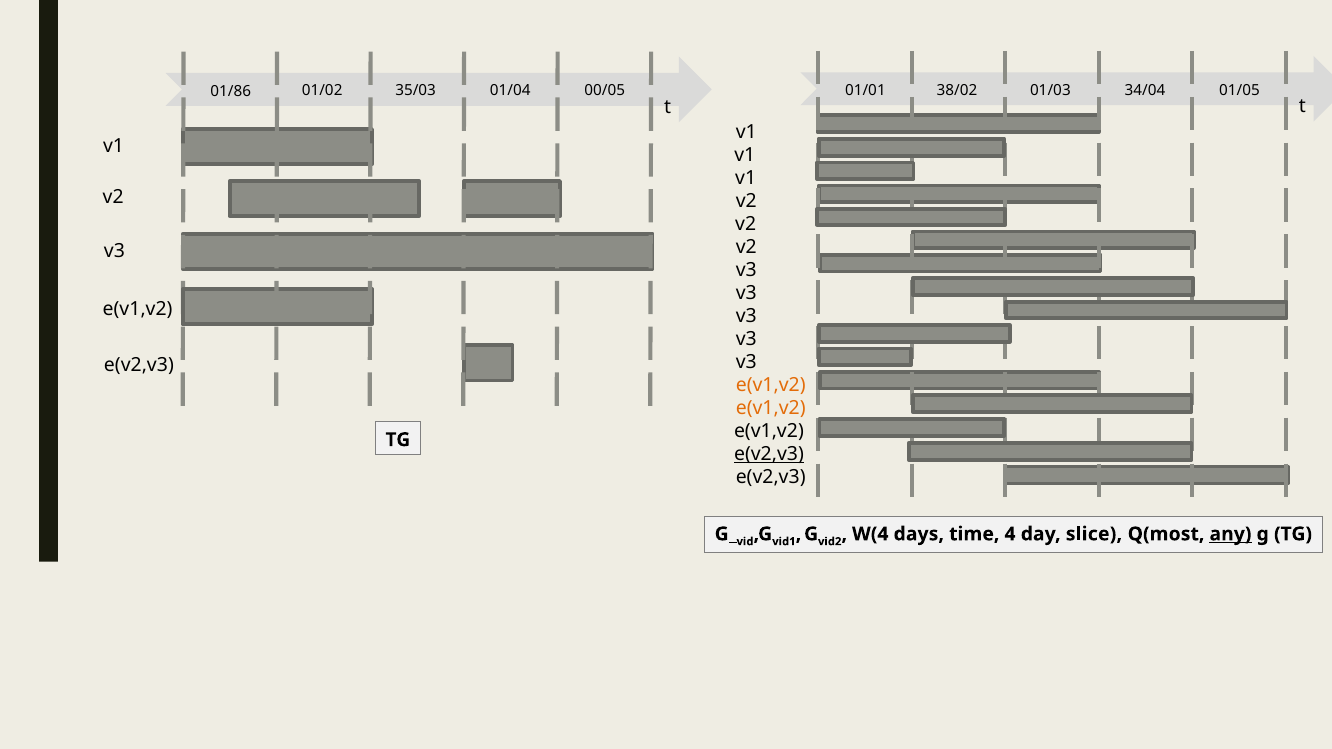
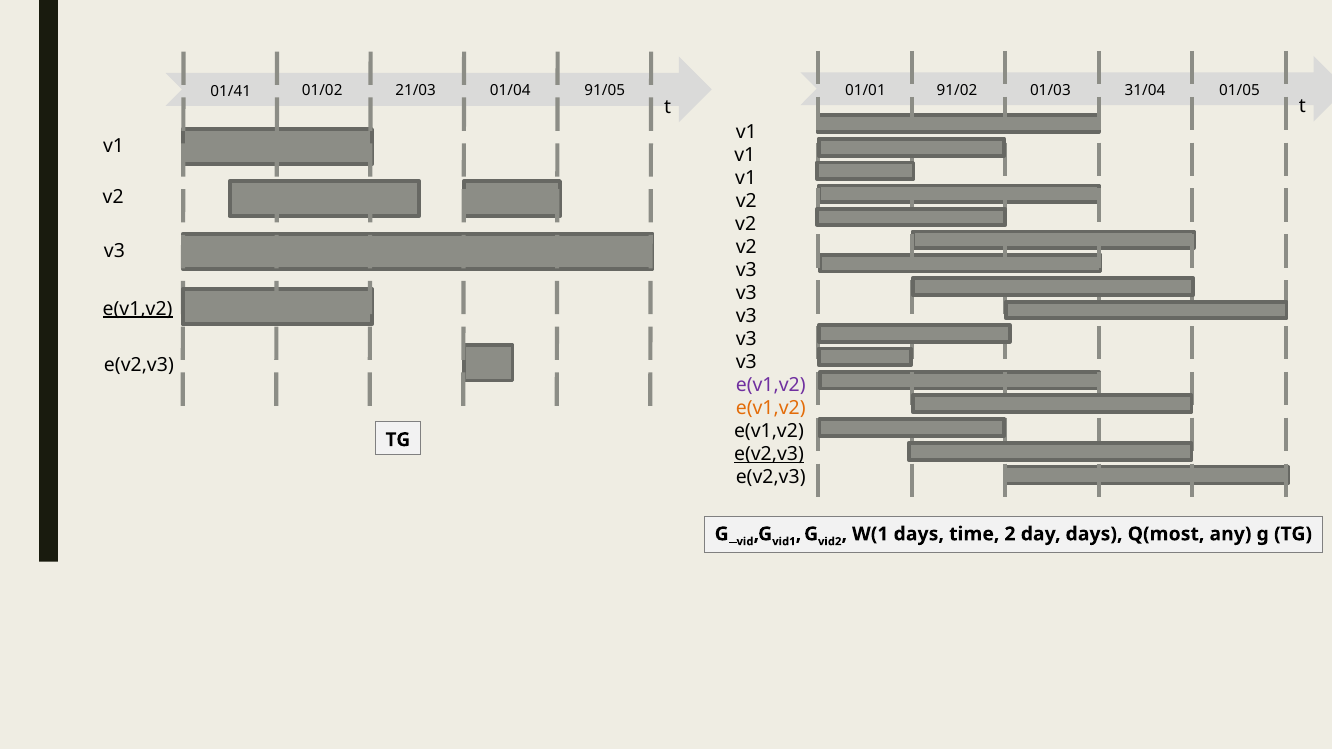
38/02: 38/02 -> 91/02
34/04: 34/04 -> 31/04
35/03: 35/03 -> 21/03
00/05: 00/05 -> 91/05
01/86: 01/86 -> 01/41
e(v1,v2 at (138, 309) underline: none -> present
e(v1,v2 at (771, 385) colour: orange -> purple
W(4: W(4 -> W(1
4: 4 -> 2
day slice: slice -> days
any underline: present -> none
